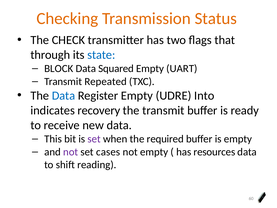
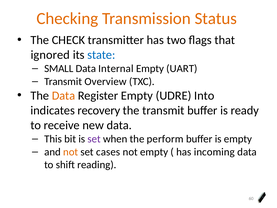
through: through -> ignored
BLOCK: BLOCK -> SMALL
Squared: Squared -> Internal
Repeated: Repeated -> Overview
Data at (63, 95) colour: blue -> orange
required: required -> perform
not at (71, 152) colour: purple -> orange
resources: resources -> incoming
